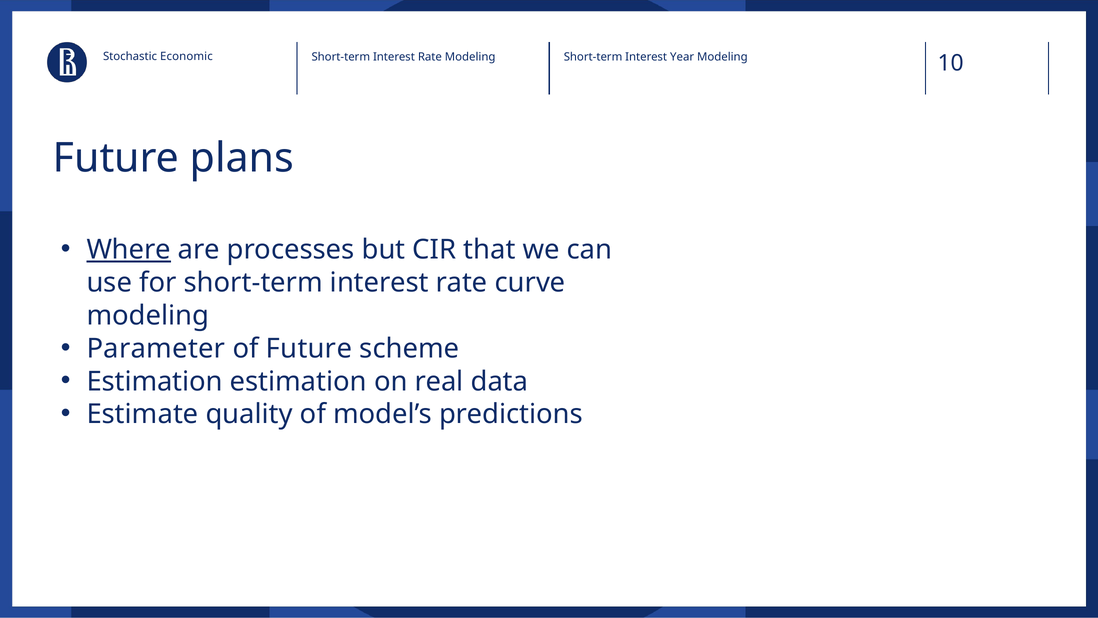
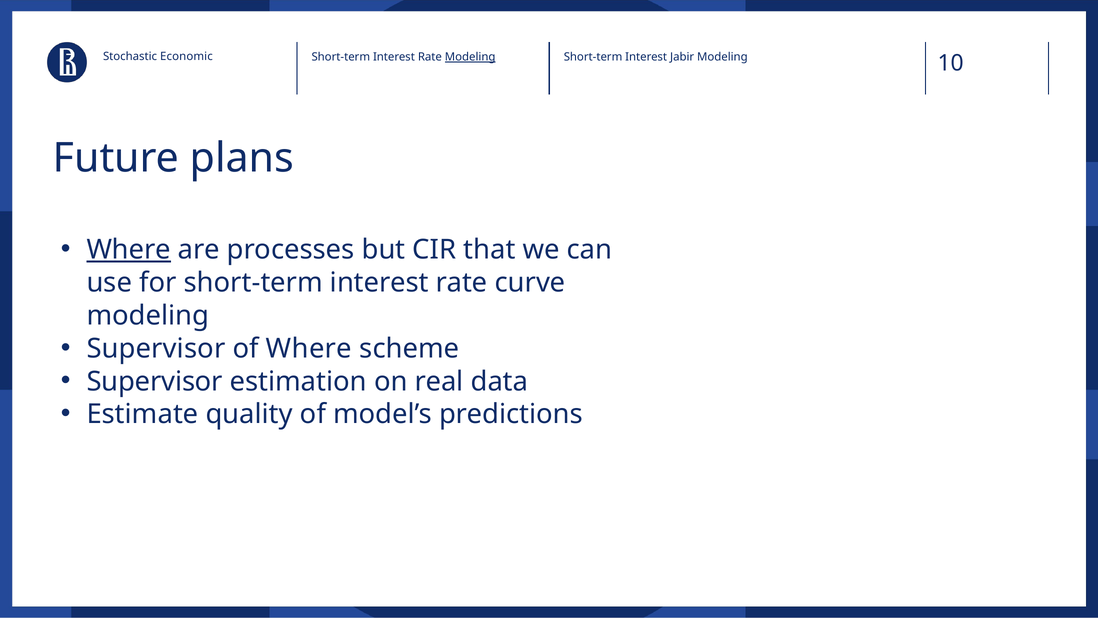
Modeling at (470, 57) underline: none -> present
Year: Year -> Jabir
Parameter at (156, 348): Parameter -> Supervisor
of Future: Future -> Where
Estimation at (155, 381): Estimation -> Supervisor
